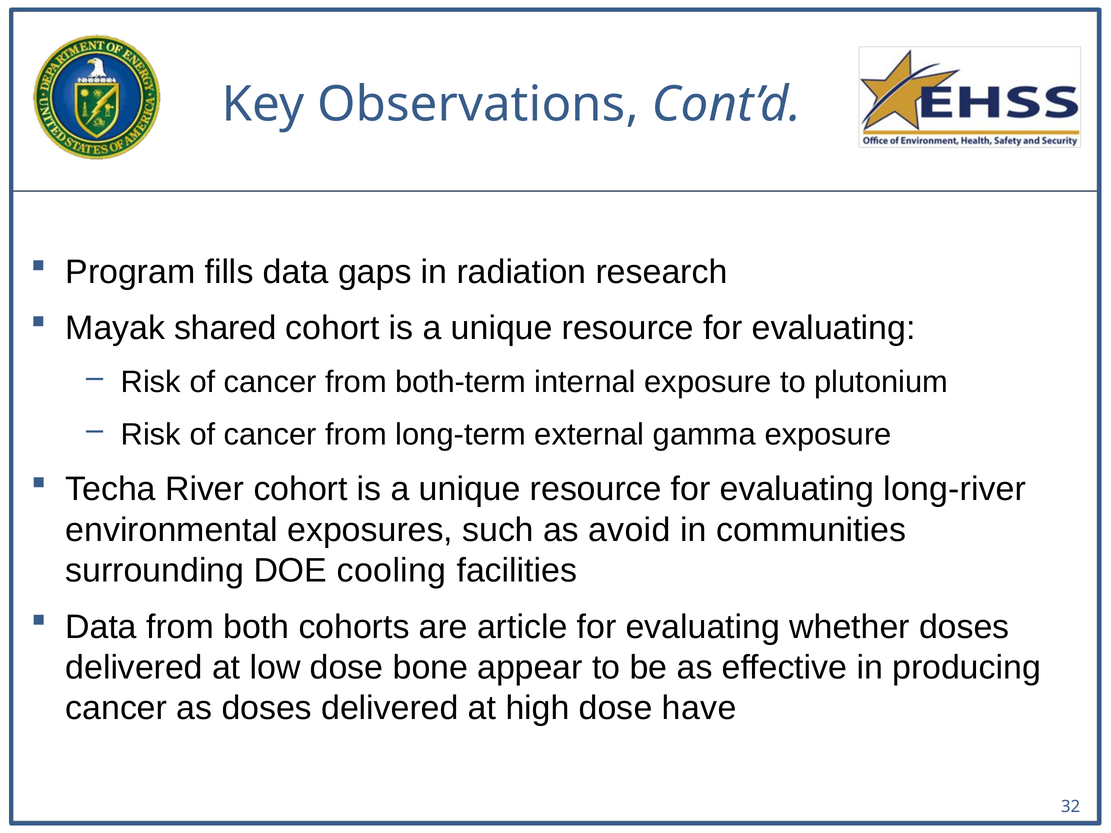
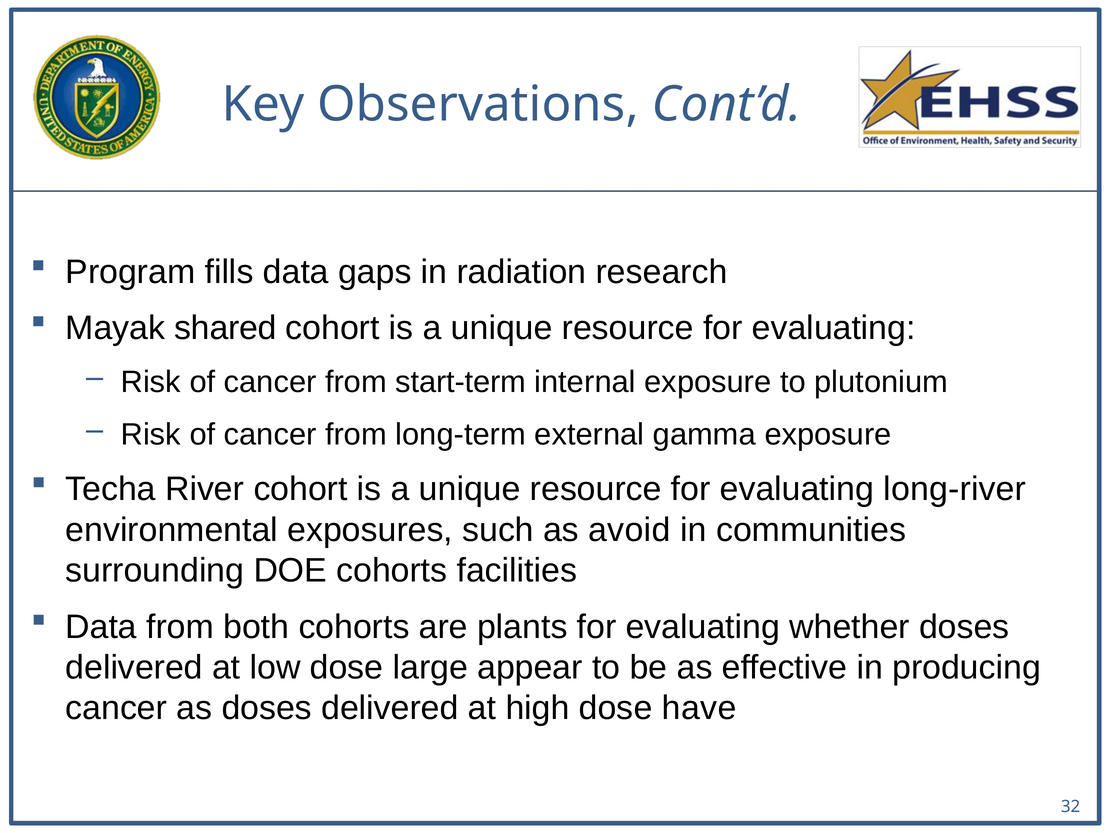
both-term: both-term -> start-term
DOE cooling: cooling -> cohorts
article: article -> plants
bone: bone -> large
